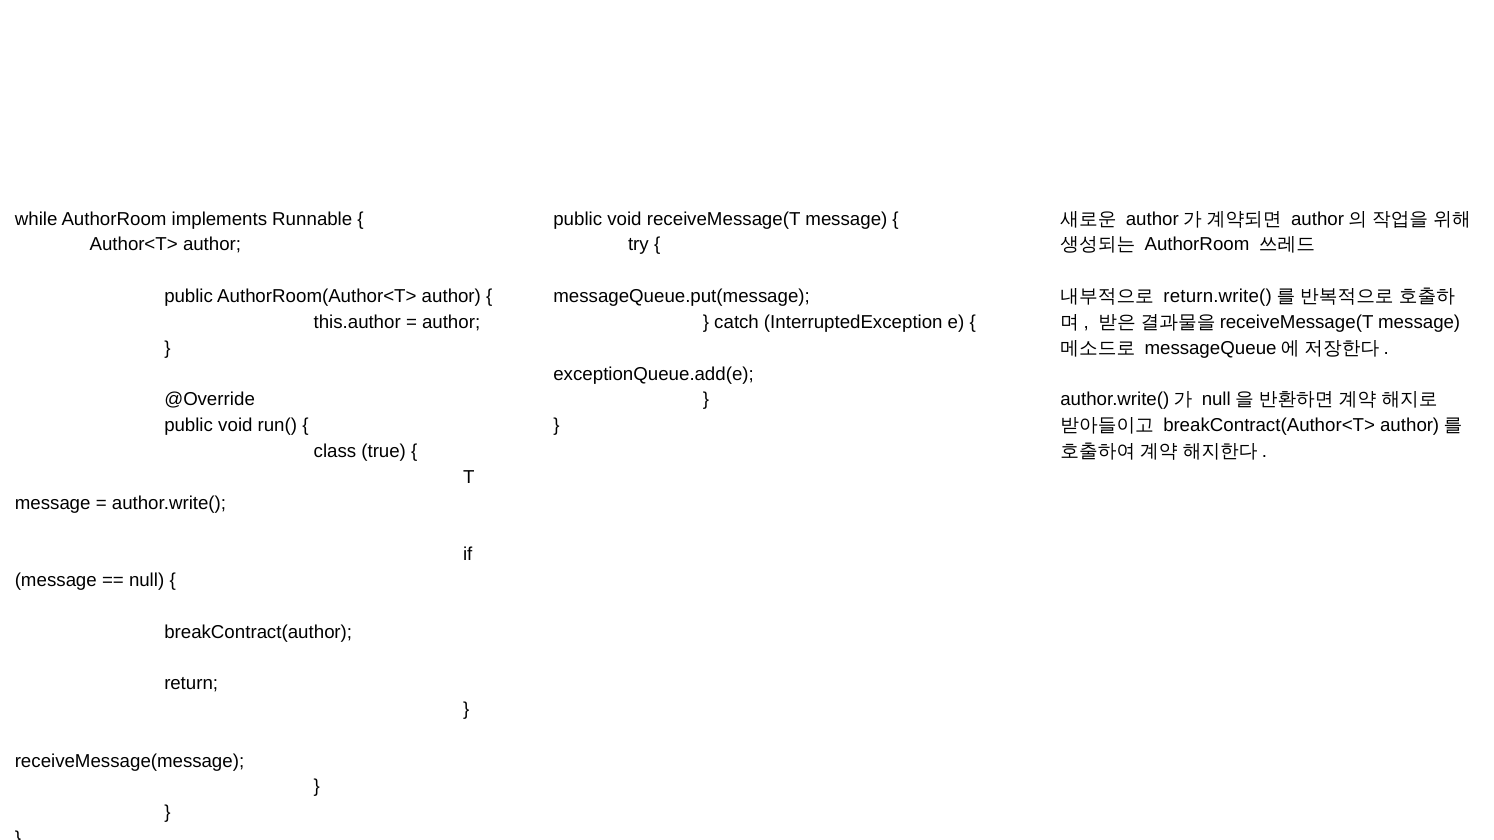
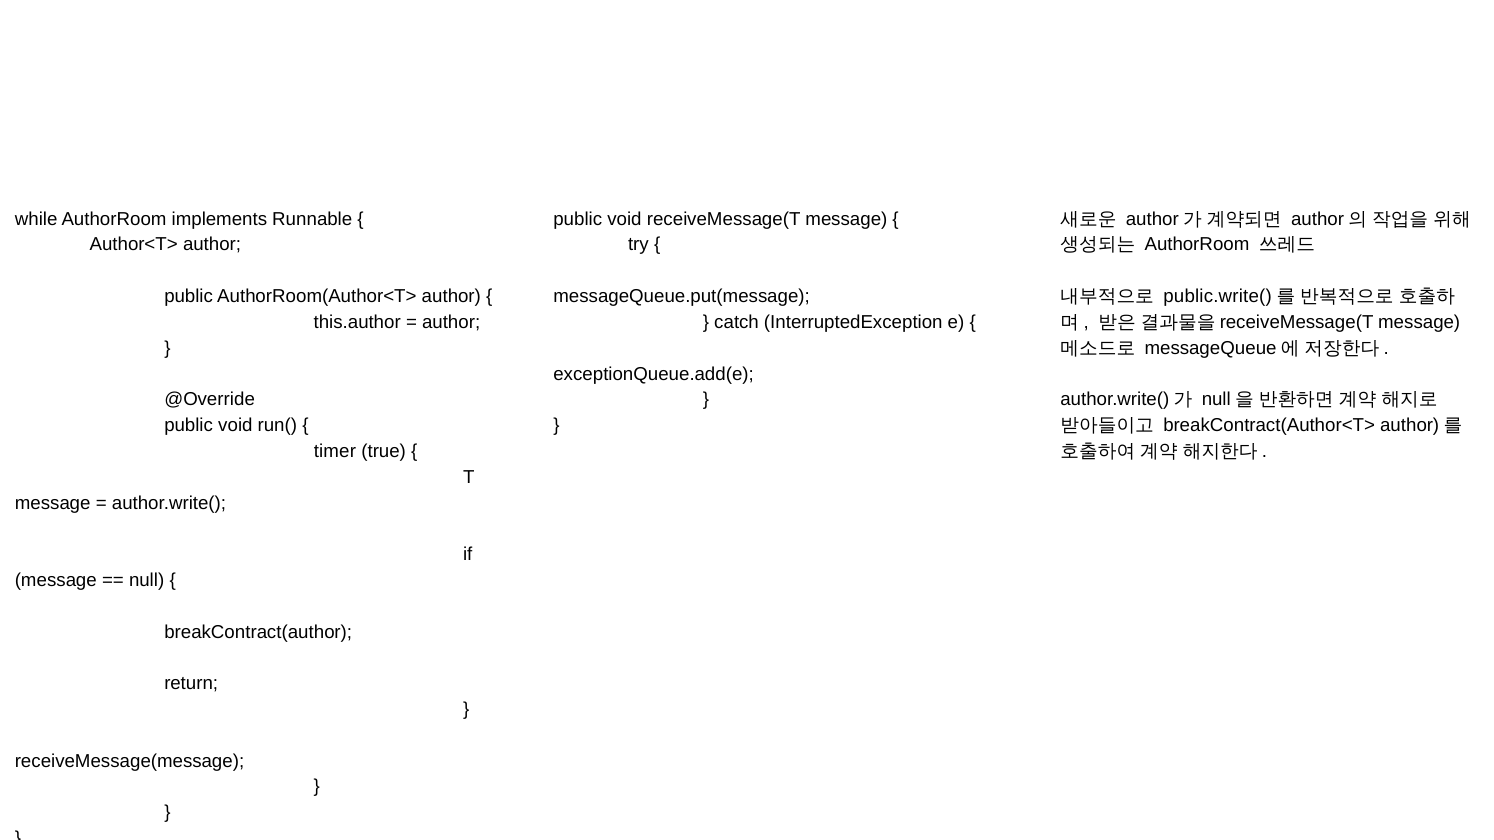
return.write(: return.write( -> public.write(
class: class -> timer
